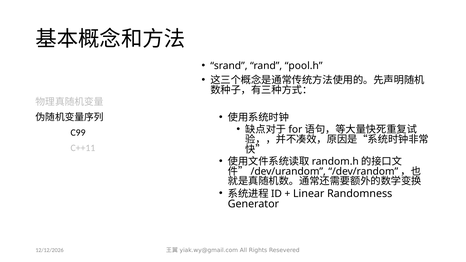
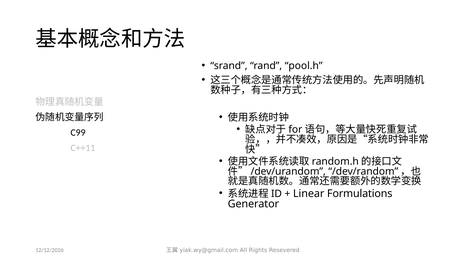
Randomness: Randomness -> Formulations
